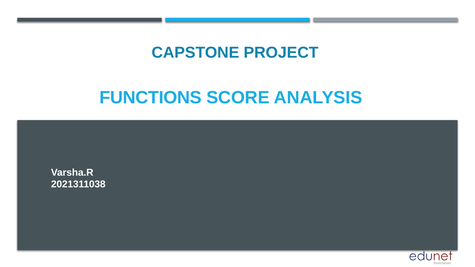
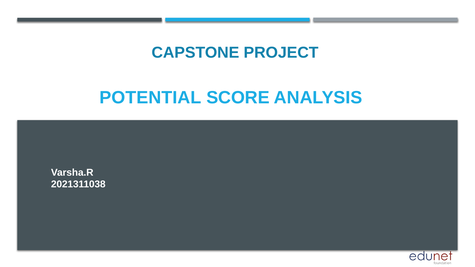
FUNCTIONS: FUNCTIONS -> POTENTIAL
